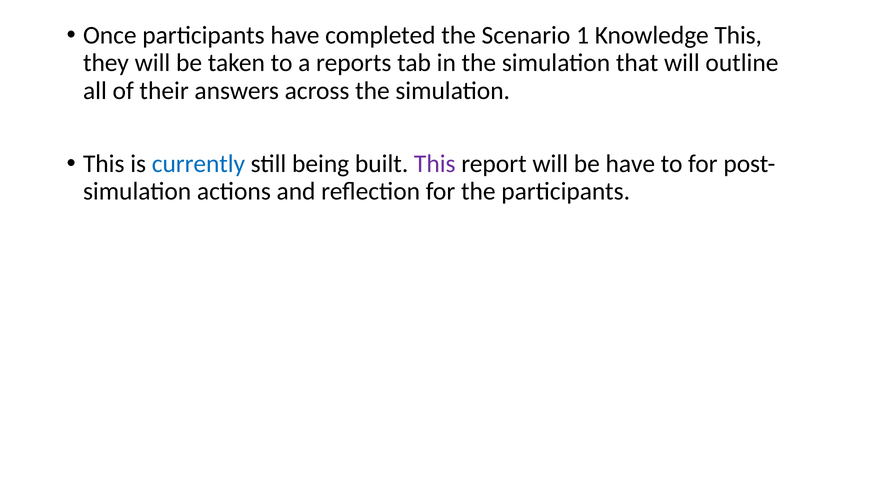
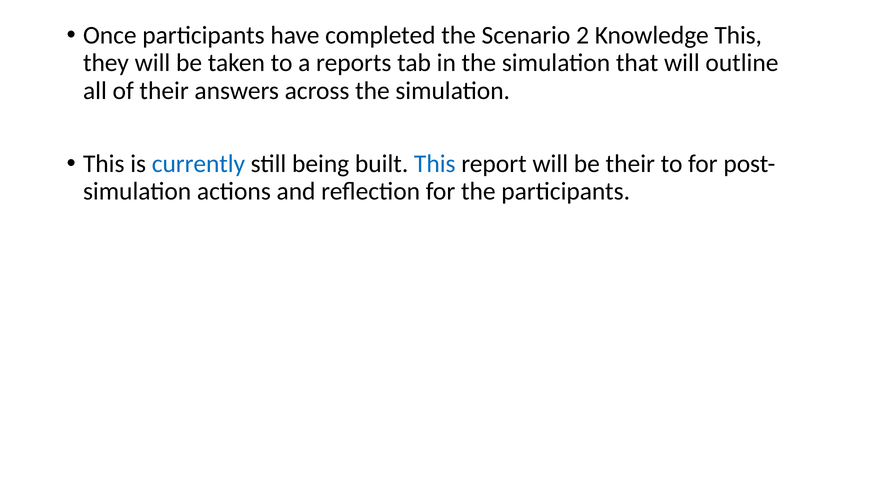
1: 1 -> 2
This at (435, 164) colour: purple -> blue
be have: have -> their
